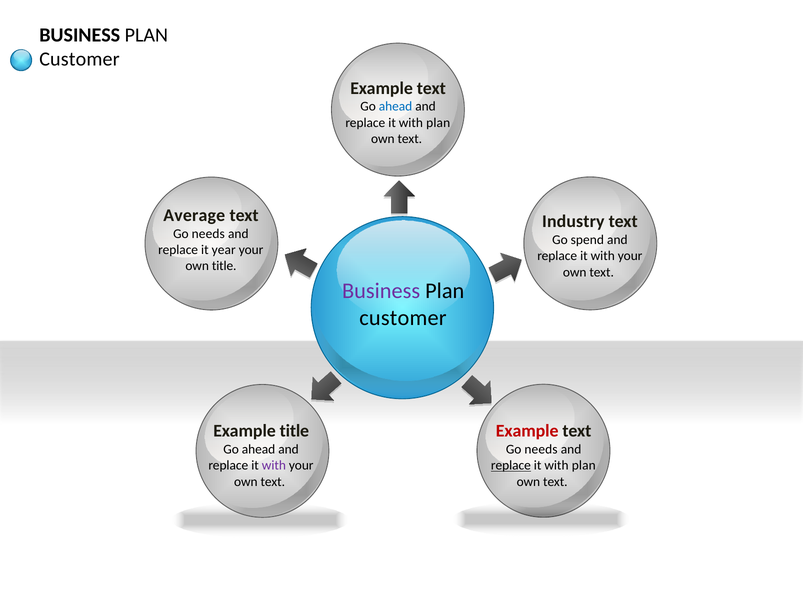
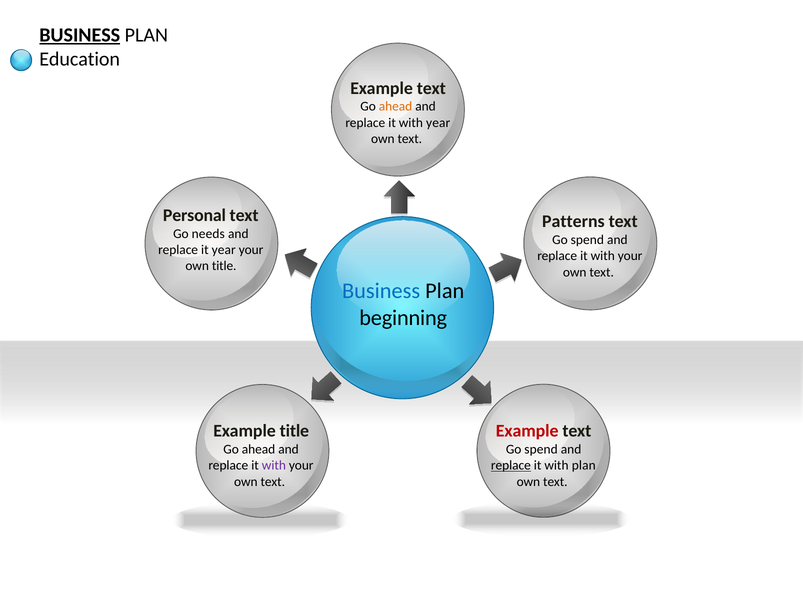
BUSINESS at (80, 35) underline: none -> present
Customer at (79, 59): Customer -> Education
ahead at (396, 107) colour: blue -> orange
plan at (438, 123): plan -> year
Average: Average -> Personal
Industry: Industry -> Patterns
Business at (381, 291) colour: purple -> blue
customer at (403, 318): customer -> beginning
needs at (541, 450): needs -> spend
